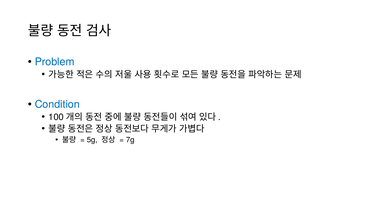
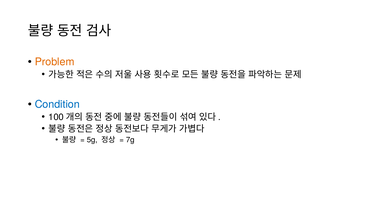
Problem colour: blue -> orange
